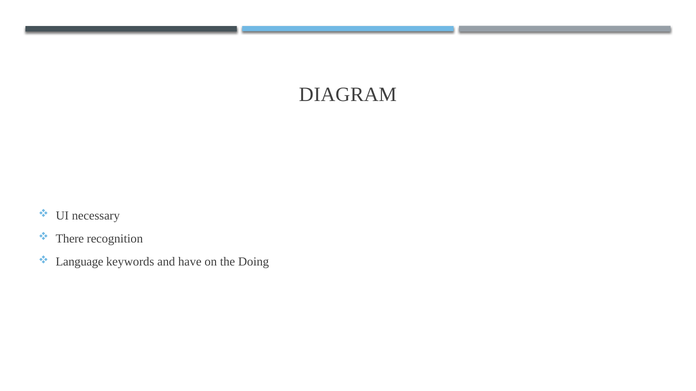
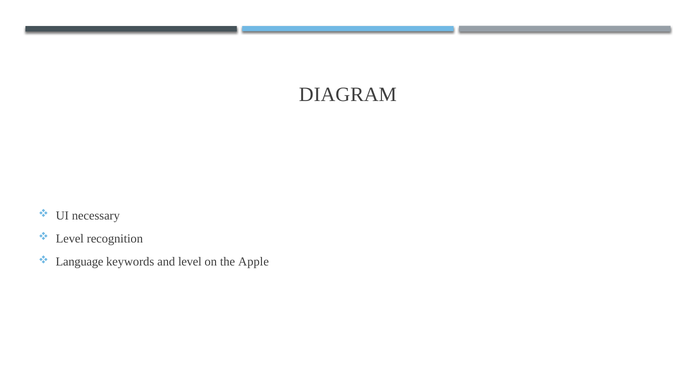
There at (70, 239): There -> Level
and have: have -> level
Doing: Doing -> Apple
